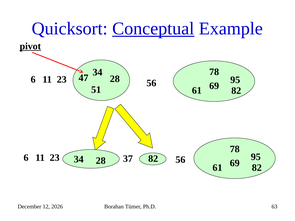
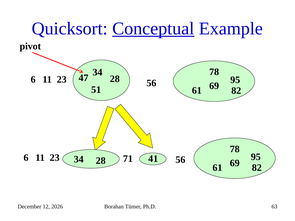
pivot underline: present -> none
37: 37 -> 71
28 82: 82 -> 41
